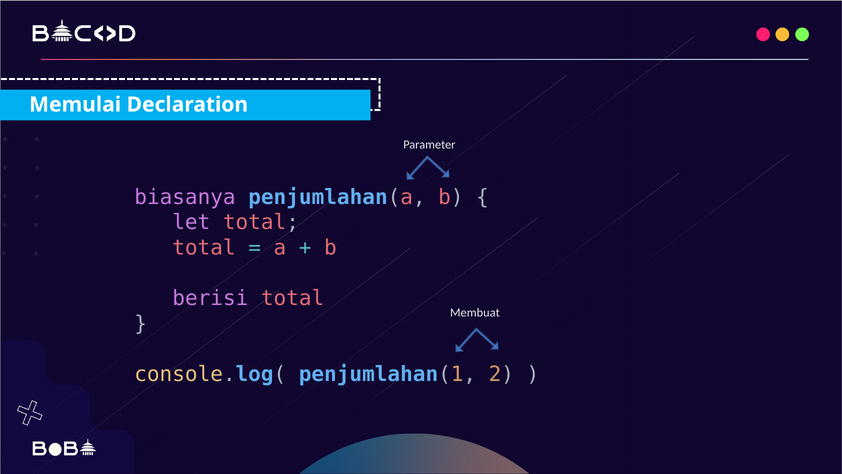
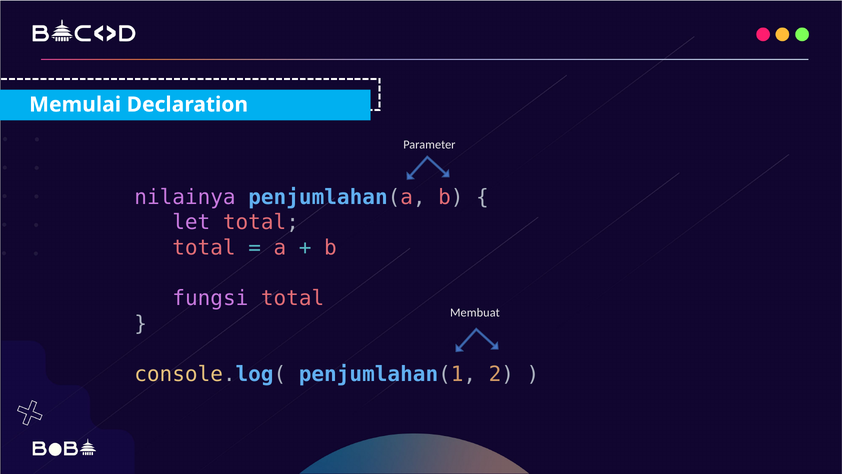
biasanya: biasanya -> nilainya
berisi: berisi -> fungsi
